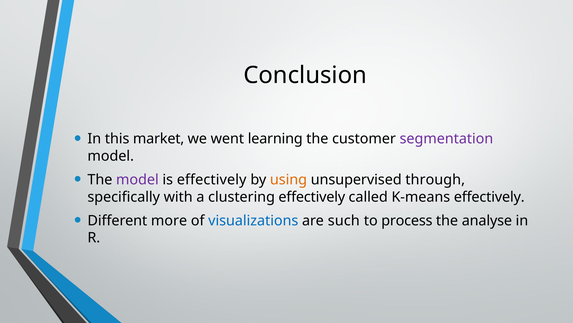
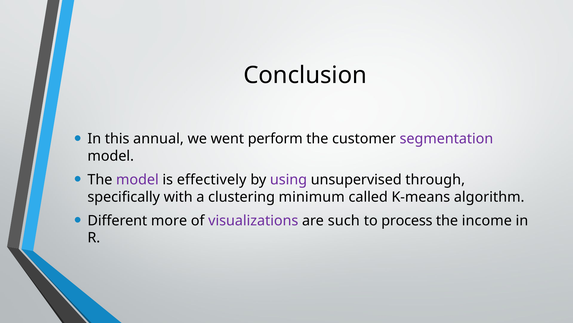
market: market -> annual
learning: learning -> perform
using colour: orange -> purple
clustering effectively: effectively -> minimum
K-means effectively: effectively -> algorithm
visualizations colour: blue -> purple
analyse: analyse -> income
